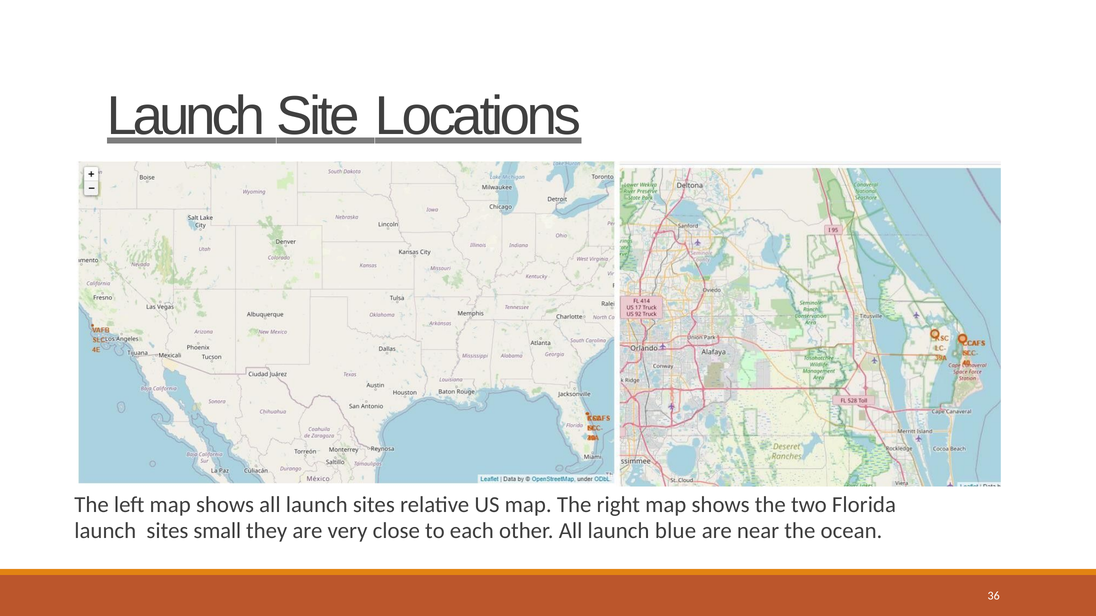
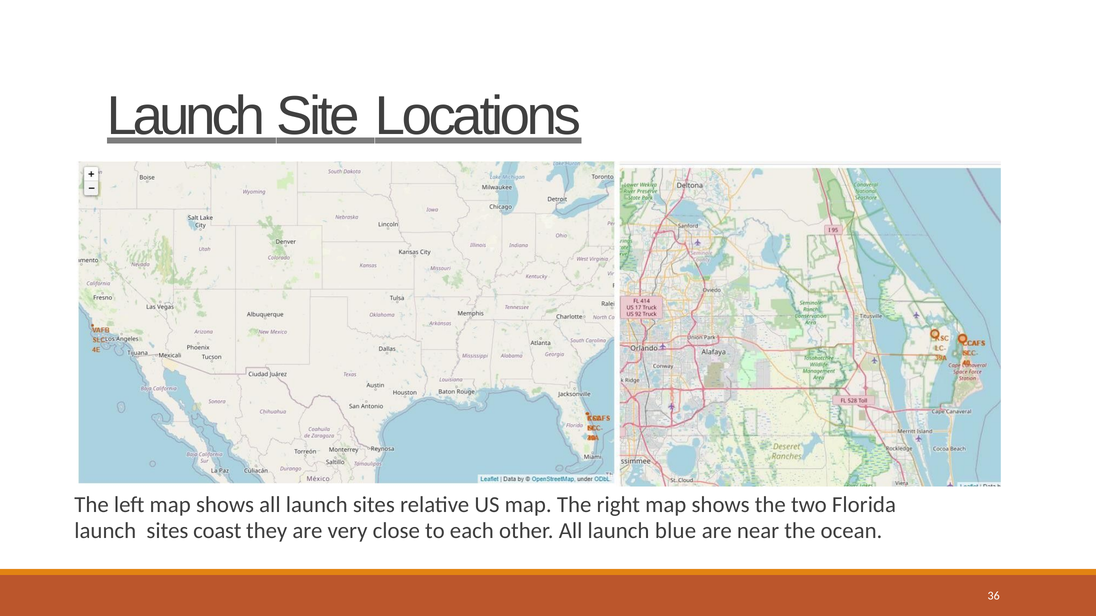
small: small -> coast
